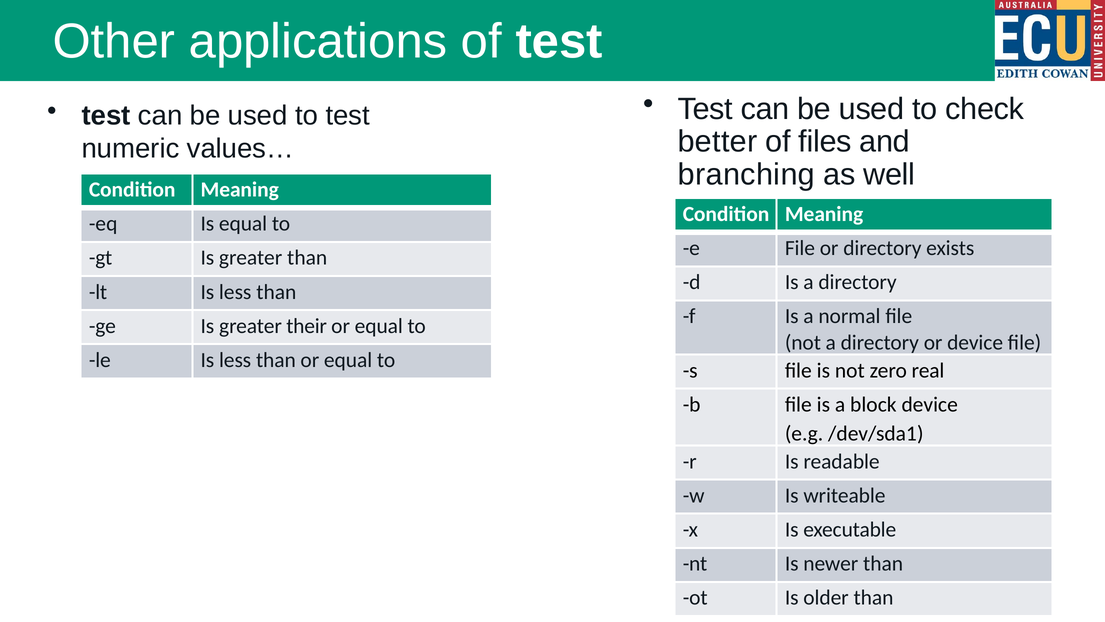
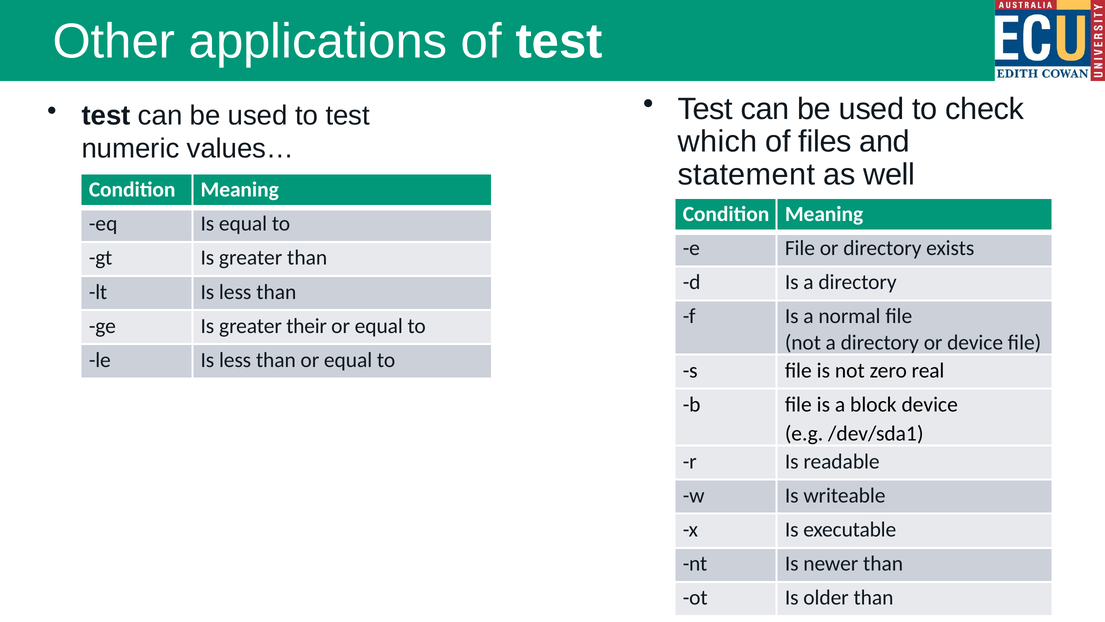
better: better -> which
branching: branching -> statement
